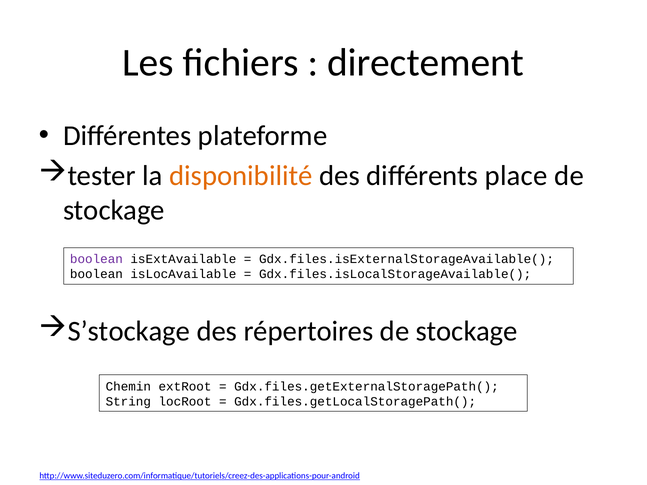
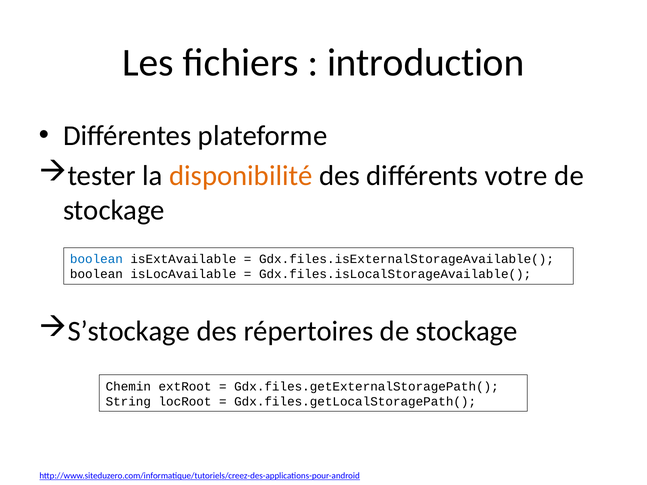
directement: directement -> introduction
place: place -> votre
boolean at (96, 259) colour: purple -> blue
